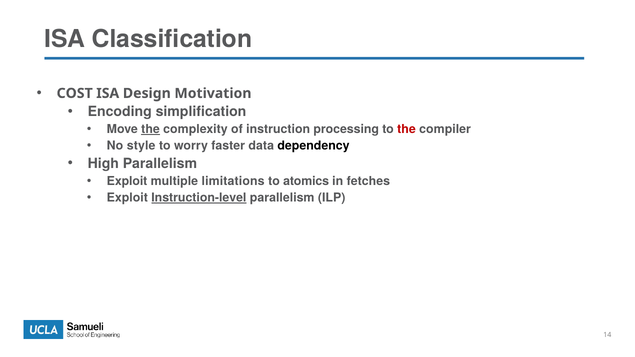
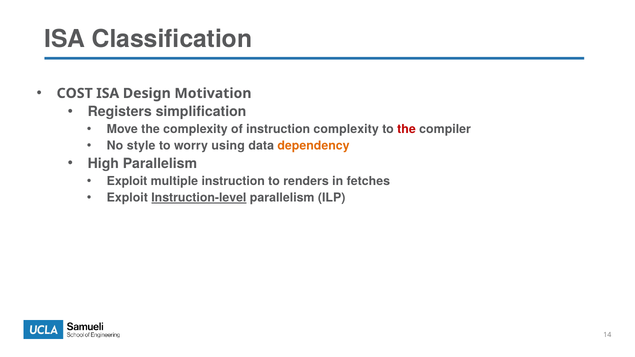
Encoding: Encoding -> Registers
the at (151, 129) underline: present -> none
instruction processing: processing -> complexity
faster: faster -> using
dependency colour: black -> orange
multiple limitations: limitations -> instruction
atomics: atomics -> renders
